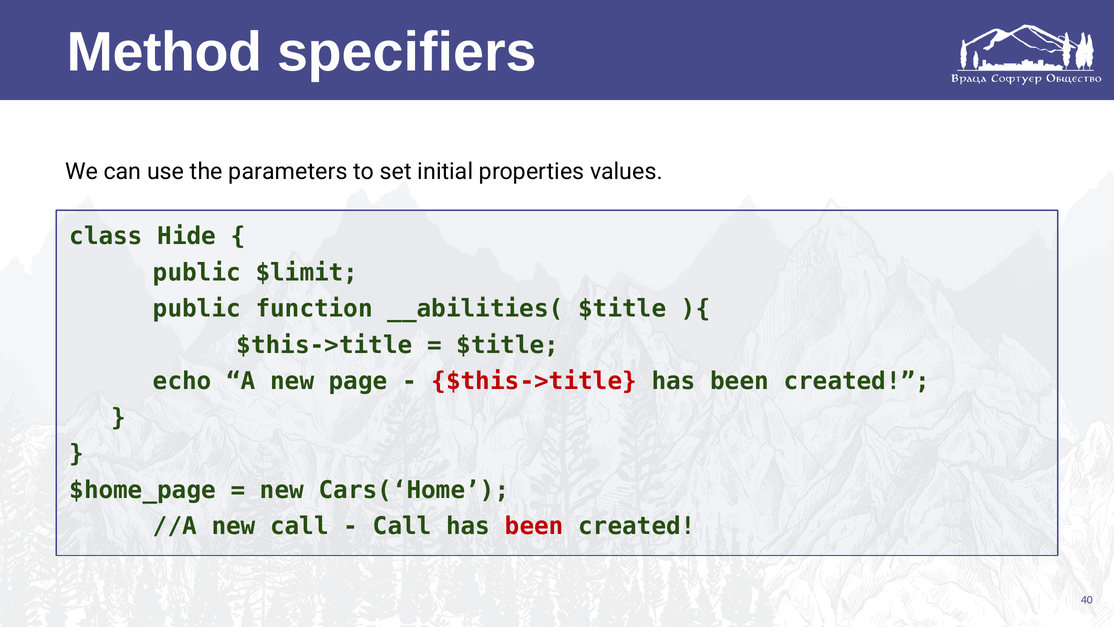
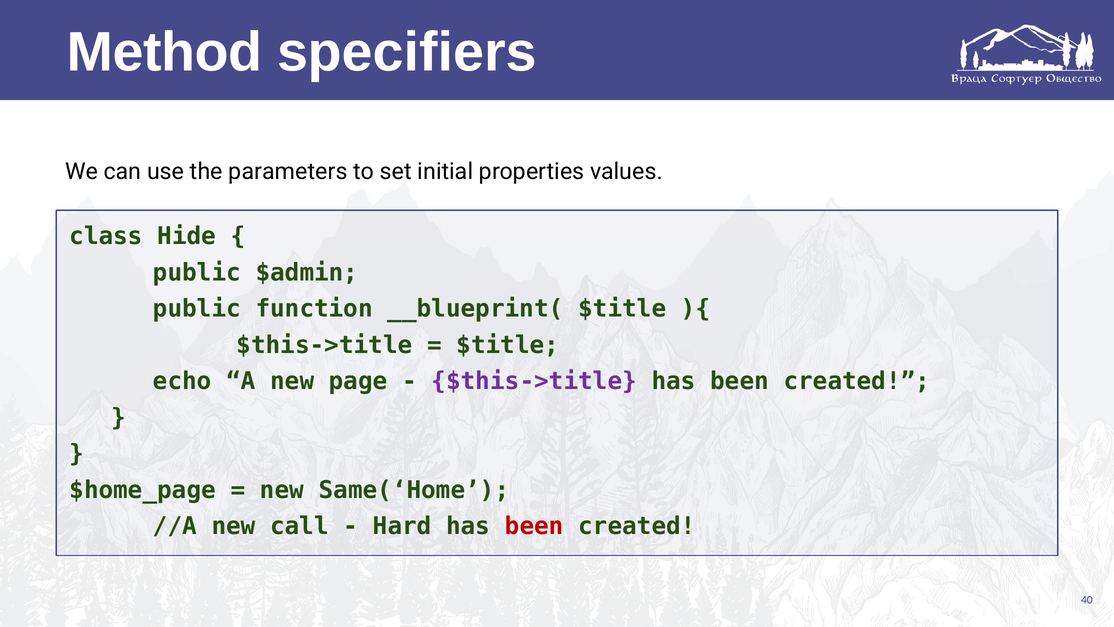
$limit: $limit -> $admin
__abilities(: __abilities( -> __blueprint(
$this->title at (534, 381) colour: red -> purple
Cars(‘Home: Cars(‘Home -> Same(‘Home
Call at (402, 526): Call -> Hard
